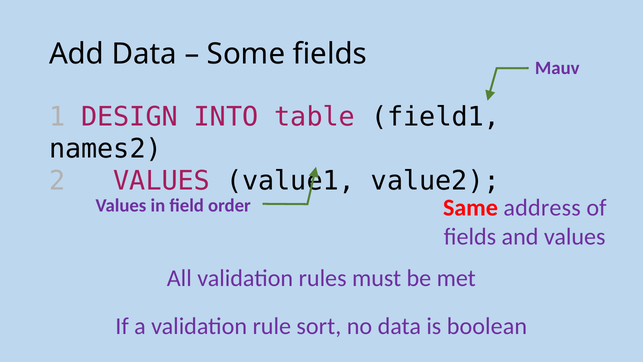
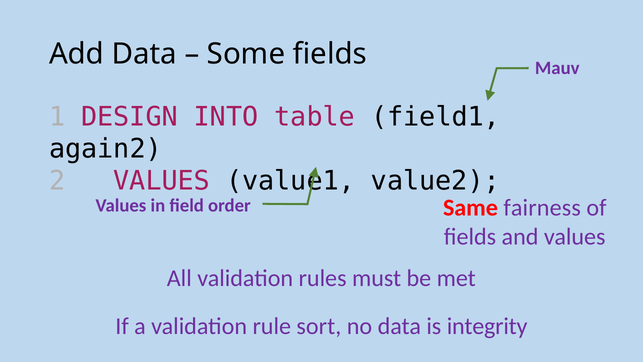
names2: names2 -> again2
address: address -> fairness
boolean: boolean -> integrity
